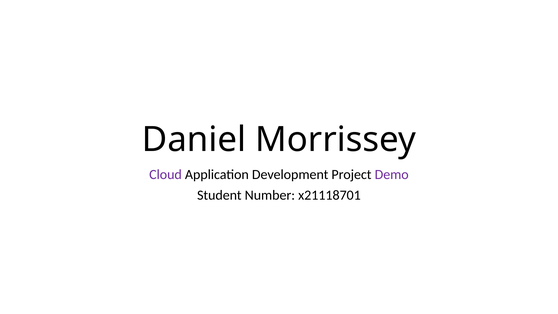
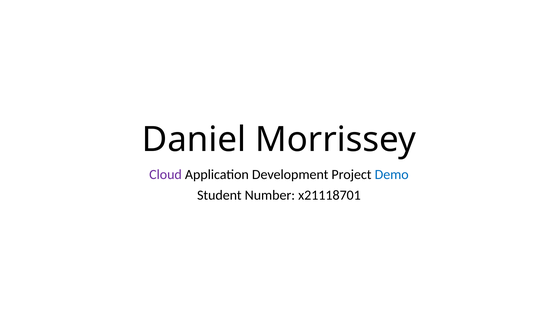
Demo colour: purple -> blue
